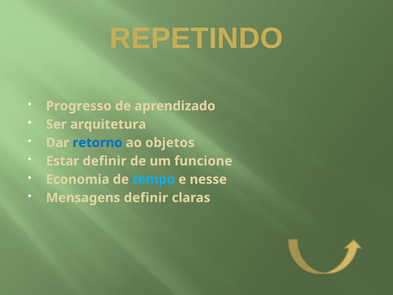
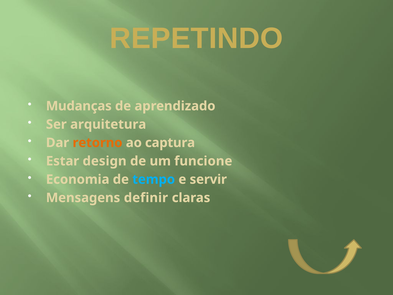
Progresso: Progresso -> Mudanças
retorno colour: blue -> orange
objetos: objetos -> captura
Estar definir: definir -> design
nesse: nesse -> servir
